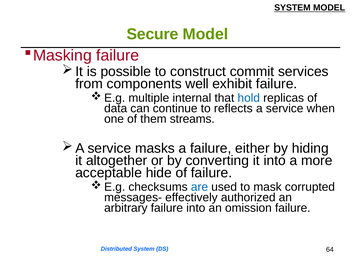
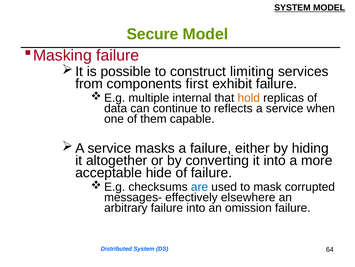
commit: commit -> limiting
well: well -> first
hold colour: blue -> orange
streams: streams -> capable
authorized: authorized -> elsewhere
